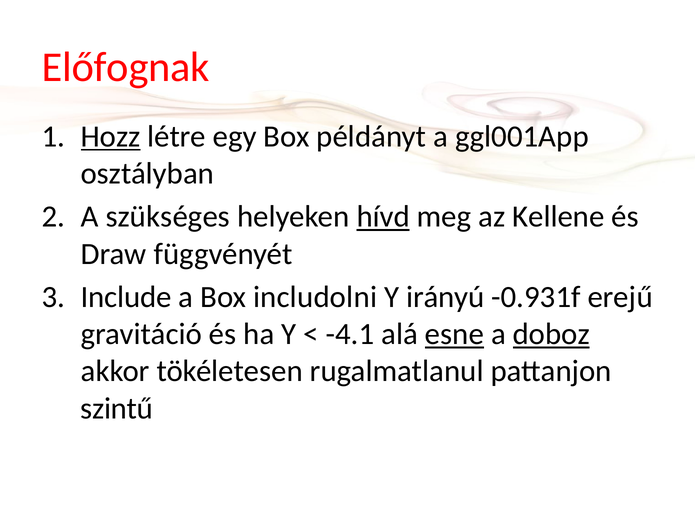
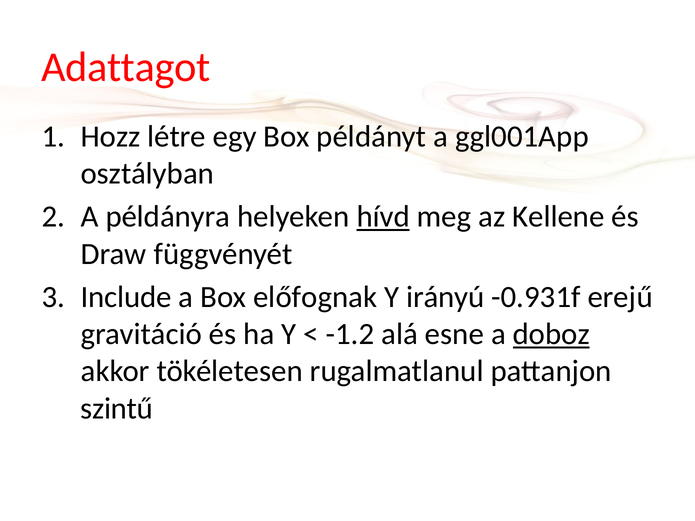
Előfognak: Előfognak -> Adattagot
Hozz underline: present -> none
szükséges: szükséges -> példányra
includolni: includolni -> előfognak
-4.1: -4.1 -> -1.2
esne underline: present -> none
